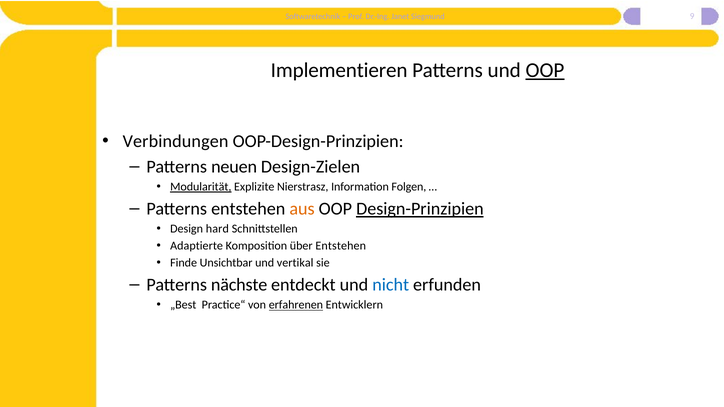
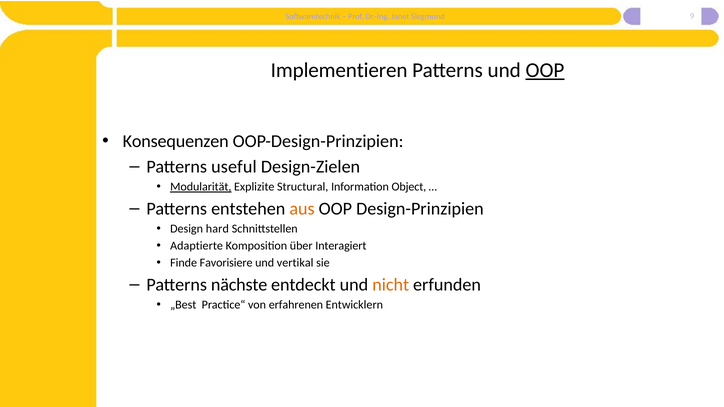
Verbindungen: Verbindungen -> Konsequenzen
neuen: neuen -> useful
Nierstrasz: Nierstrasz -> Structural
Folgen: Folgen -> Object
Design-Prinzipien underline: present -> none
über Entstehen: Entstehen -> Interagiert
Unsichtbar: Unsichtbar -> Favorisiere
nicht colour: blue -> orange
erfahrenen underline: present -> none
